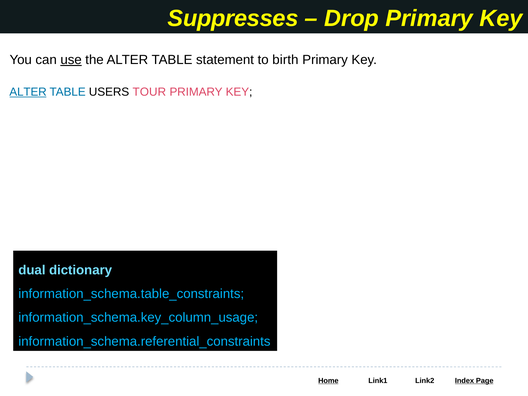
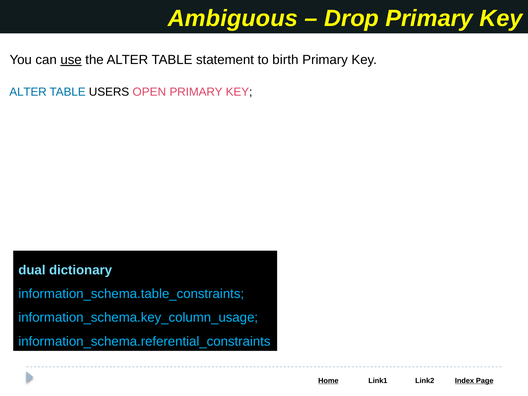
Suppresses: Suppresses -> Ambiguous
ALTER at (28, 92) underline: present -> none
TOUR: TOUR -> OPEN
